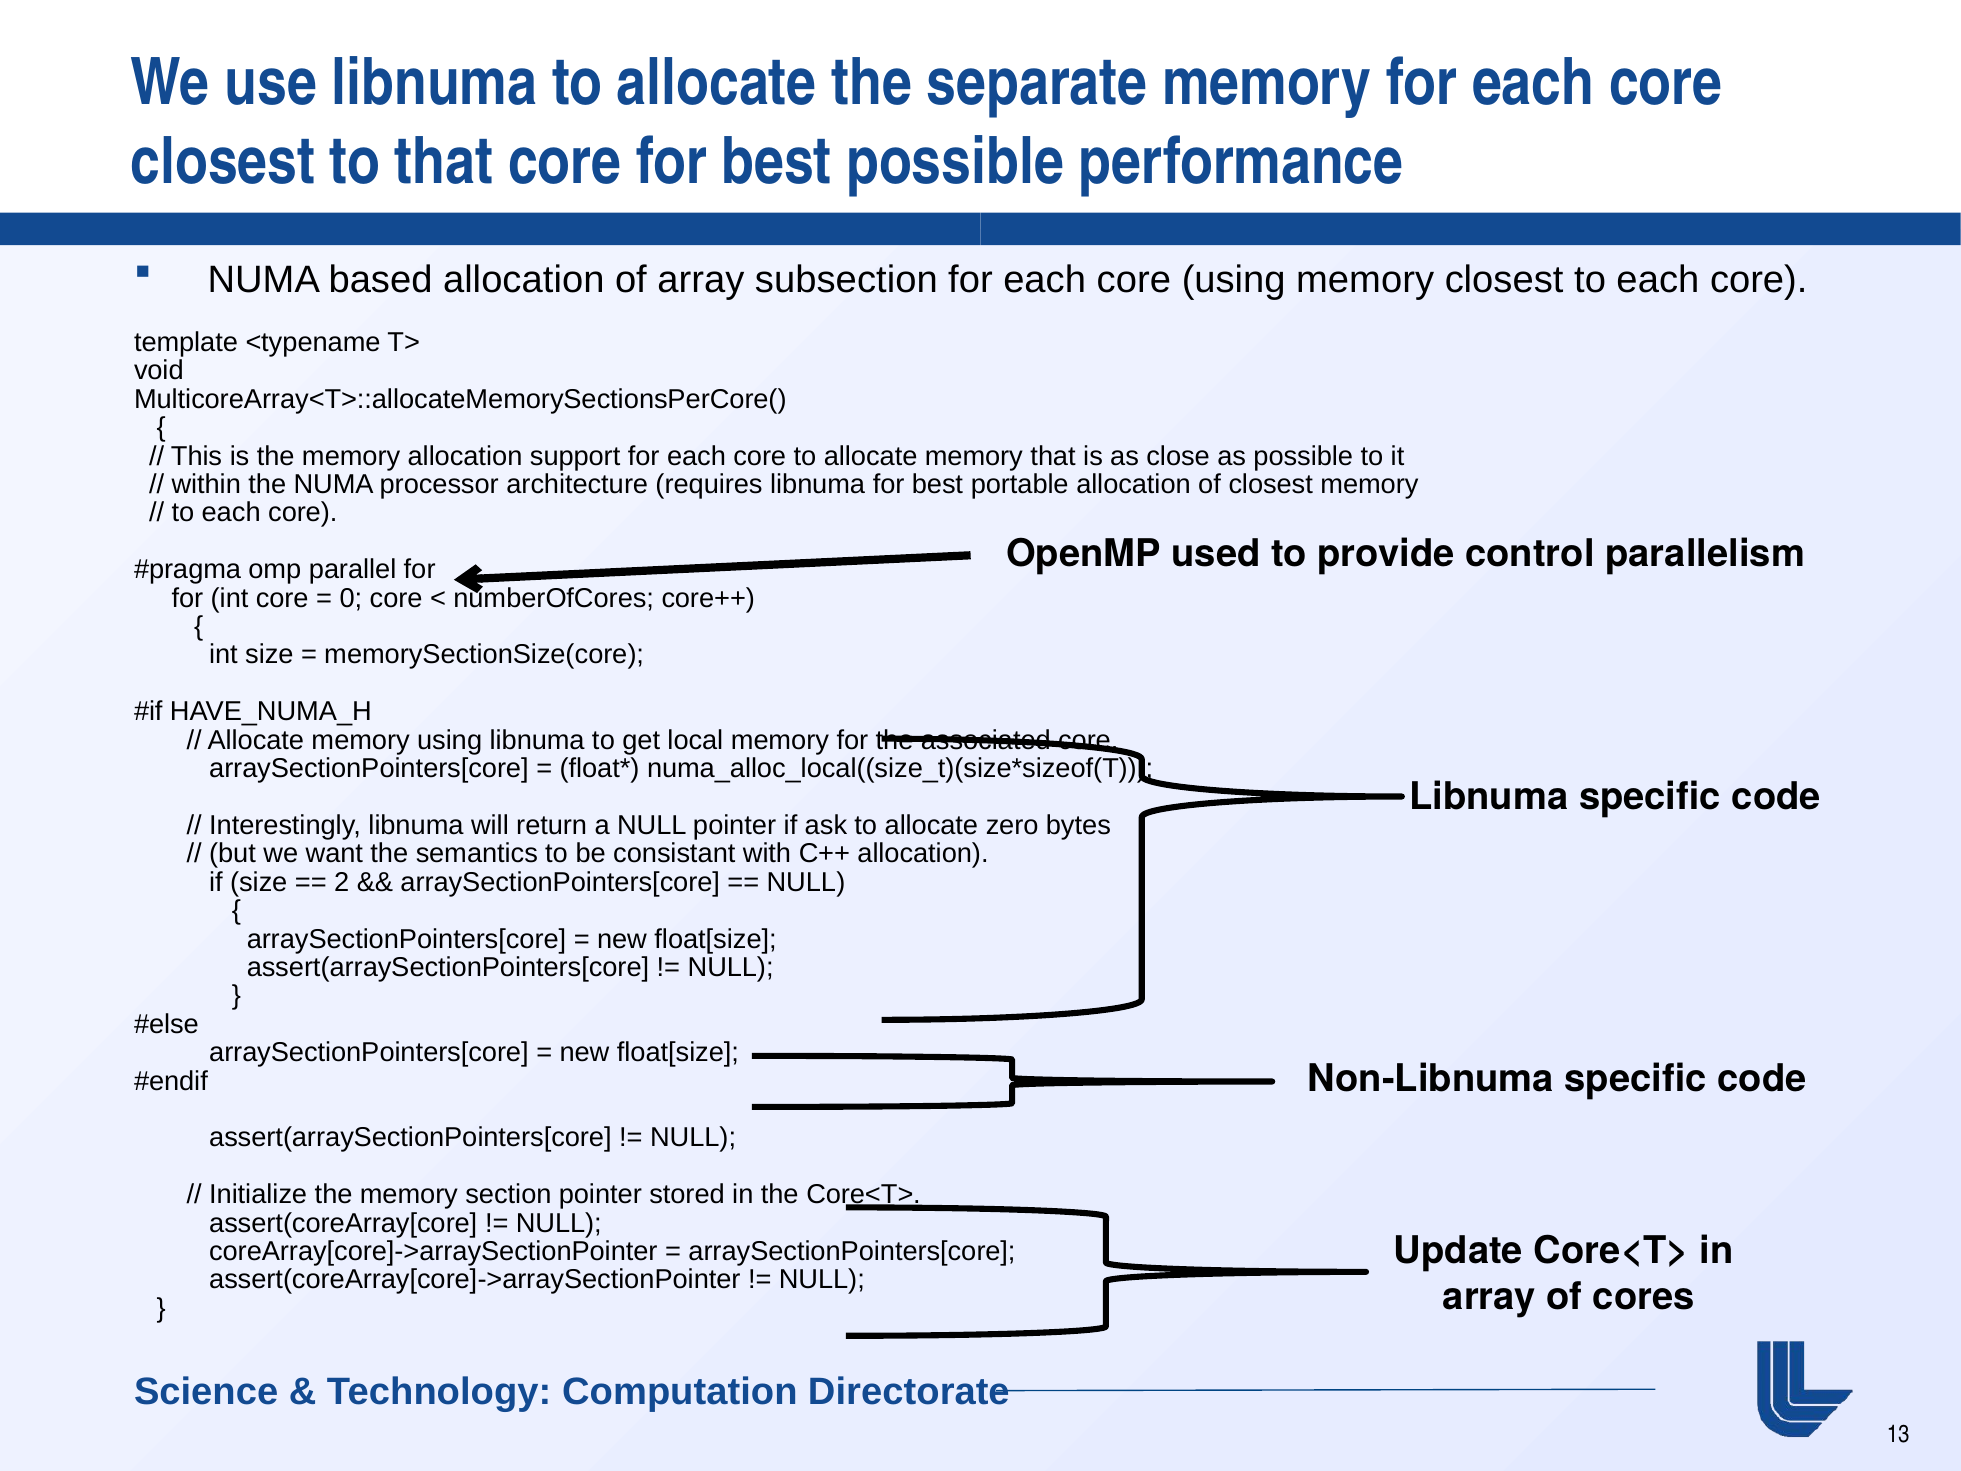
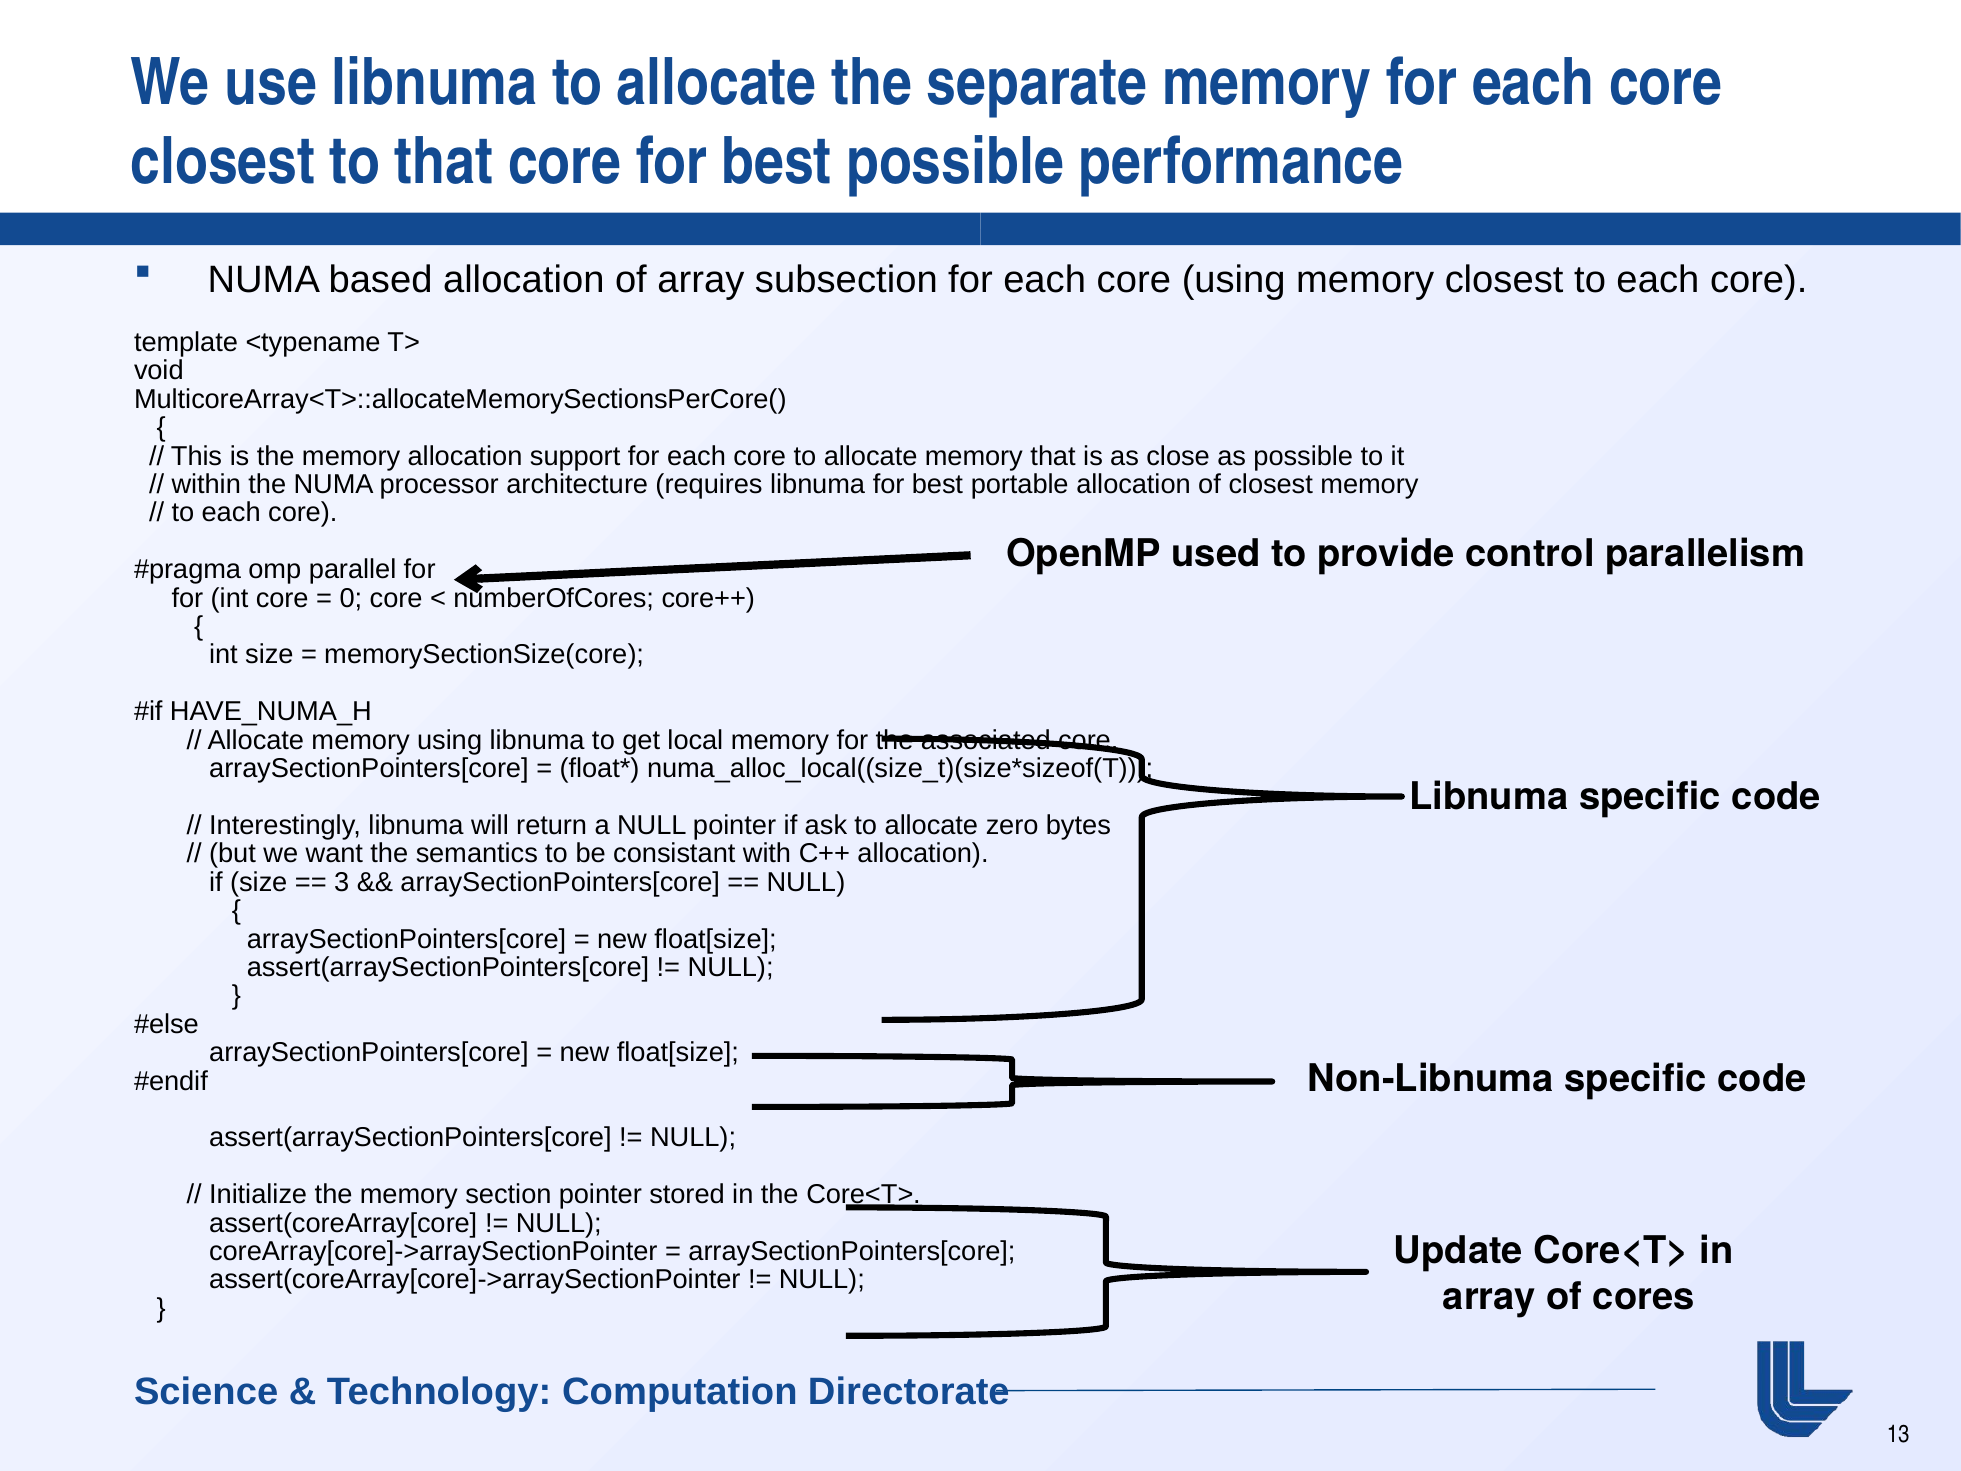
2: 2 -> 3
